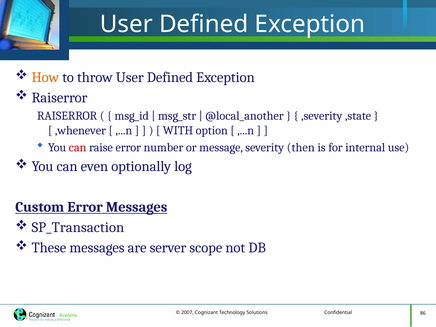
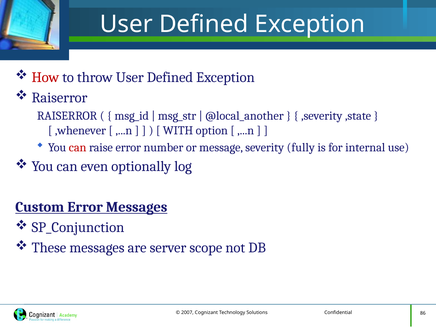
How colour: orange -> red
then: then -> fully
SP_Transaction: SP_Transaction -> SP_Conjunction
